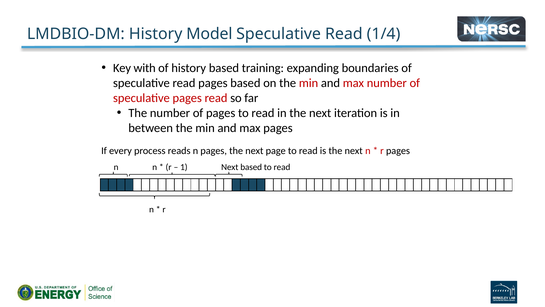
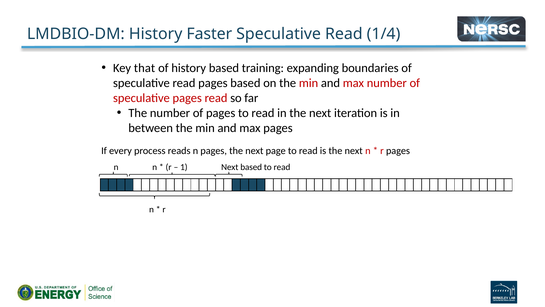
Model: Model -> Faster
with: with -> that
